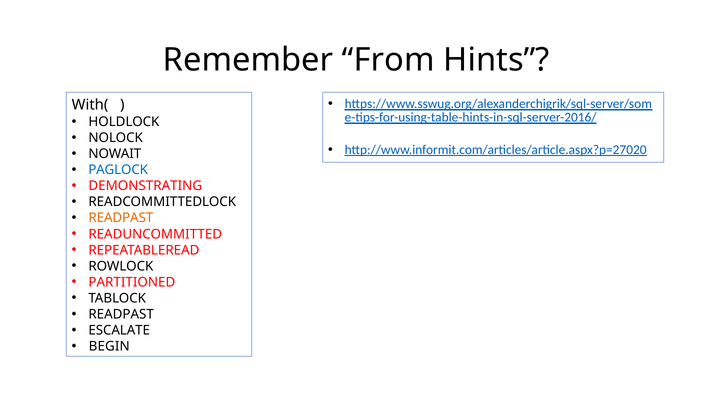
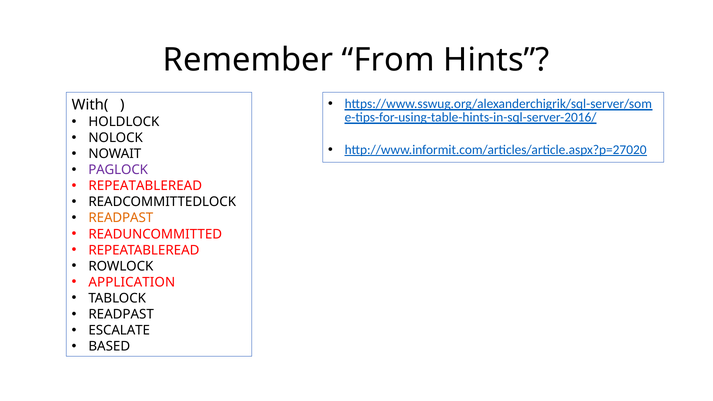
PAGLOCK colour: blue -> purple
DEMONSTRATING at (145, 186): DEMONSTRATING -> REPEATABLEREAD
PARTITIONED: PARTITIONED -> APPLICATION
BEGIN: BEGIN -> BASED
